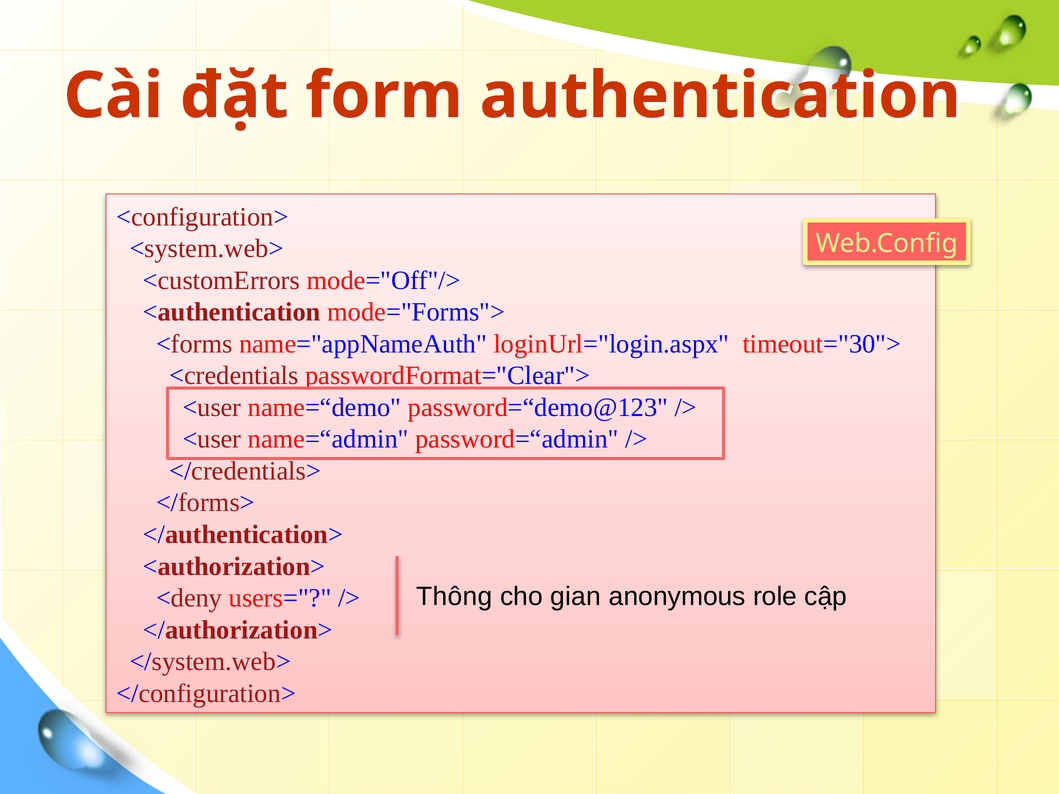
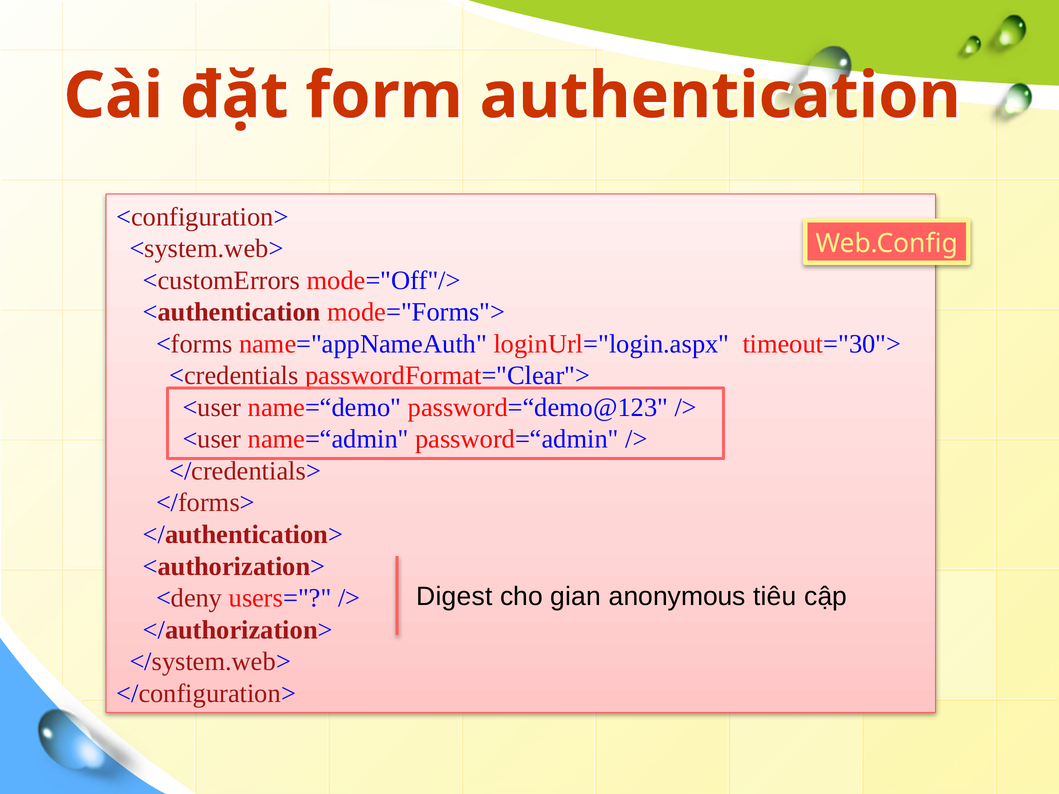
Thông: Thông -> Digest
role: role -> tiêu
